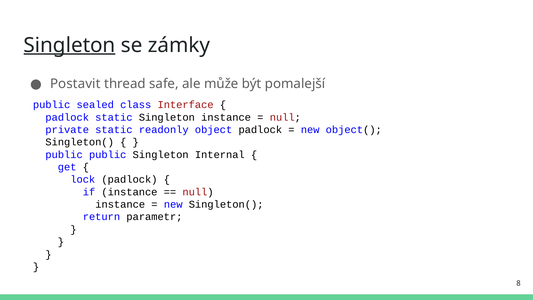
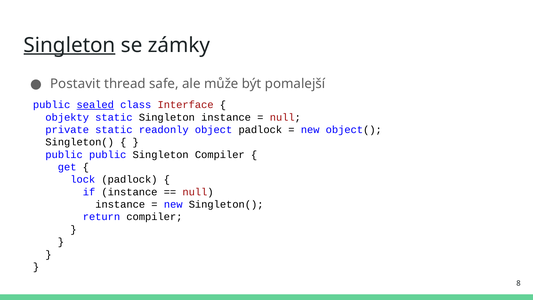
sealed underline: none -> present
padlock at (67, 117): padlock -> objekty
Singleton Internal: Internal -> Compiler
return parametr: parametr -> compiler
